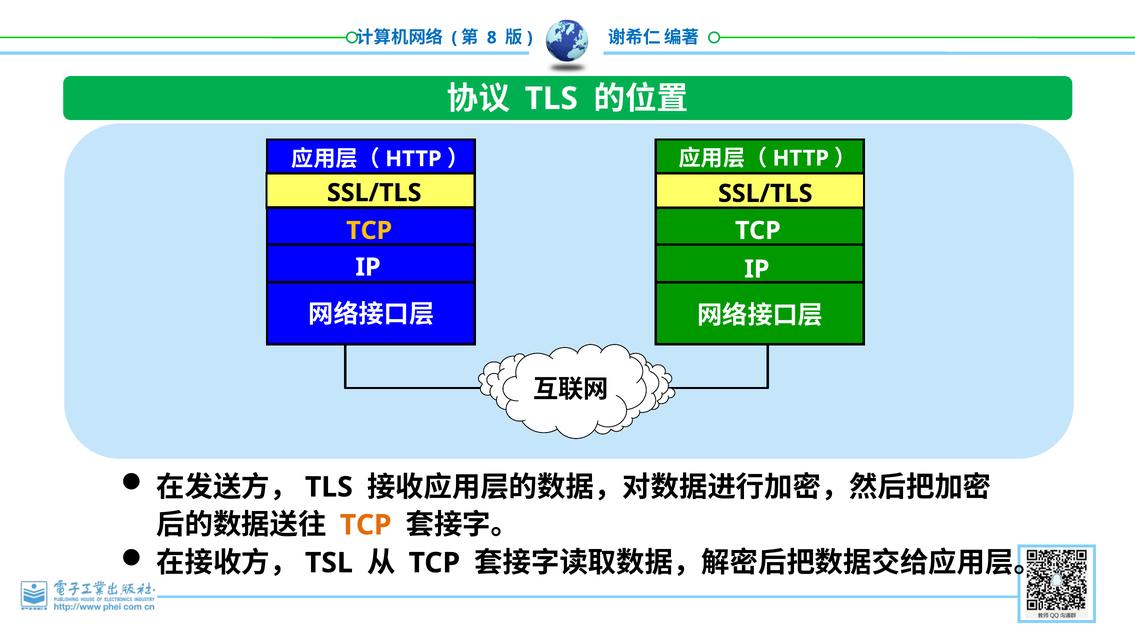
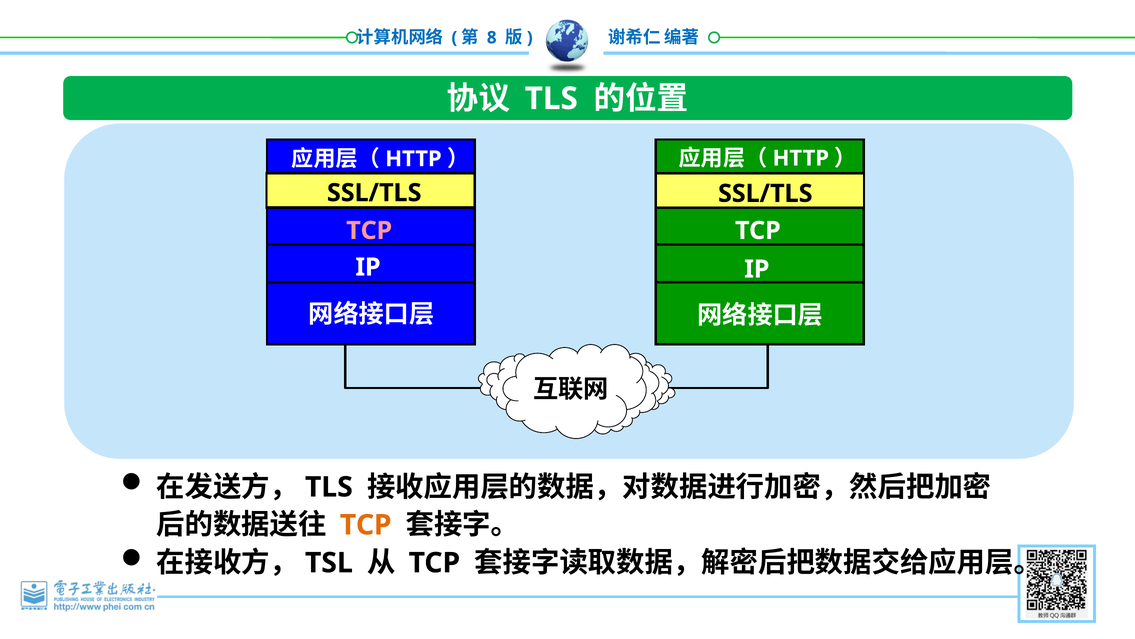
TCP at (369, 230) colour: yellow -> pink
